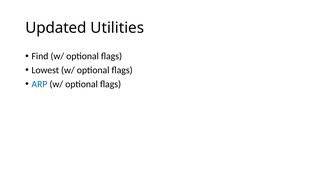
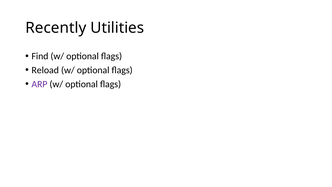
Updated: Updated -> Recently
Lowest: Lowest -> Reload
ARP colour: blue -> purple
